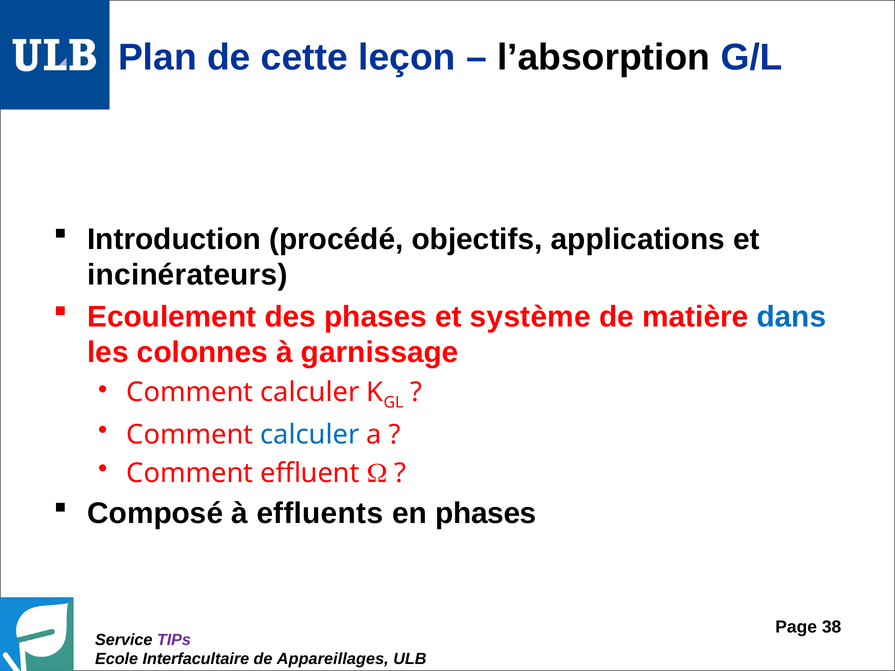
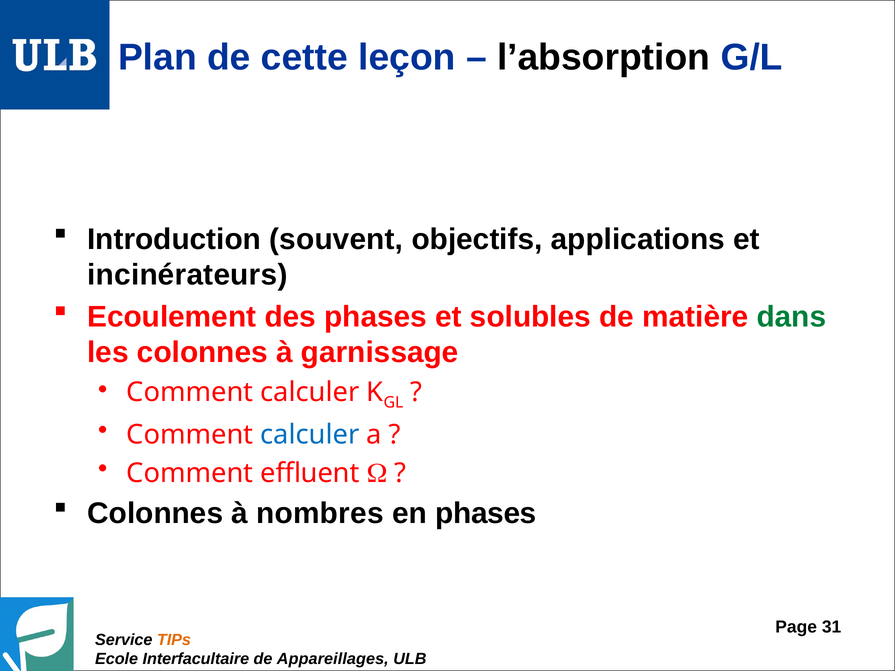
procédé: procédé -> souvent
système: système -> solubles
dans colour: blue -> green
Composé at (155, 514): Composé -> Colonnes
effluents: effluents -> nombres
38: 38 -> 31
TIPs colour: purple -> orange
